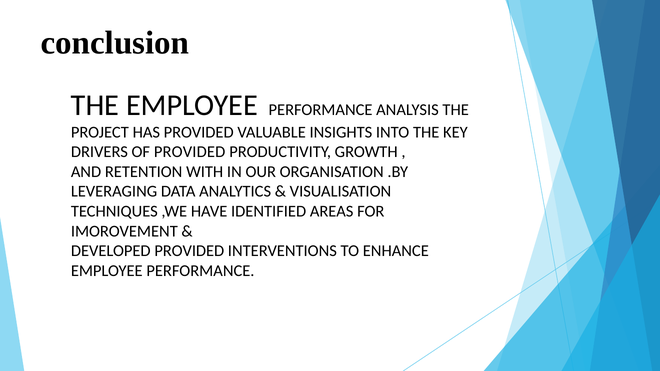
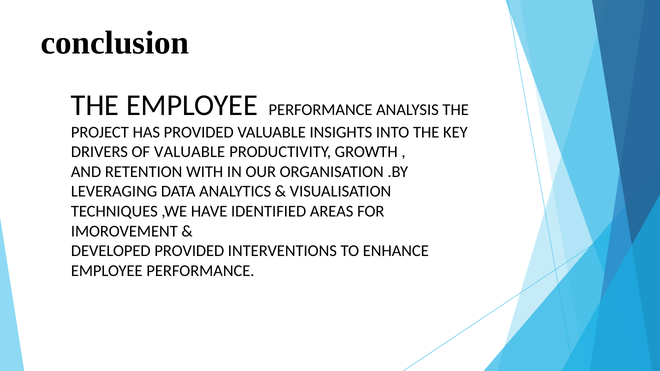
OF PROVIDED: PROVIDED -> VALUABLE
